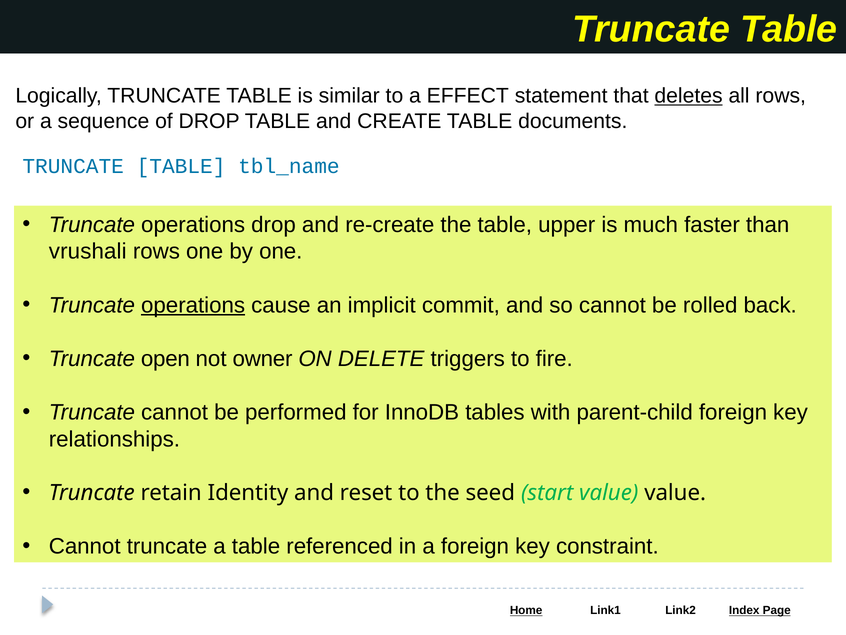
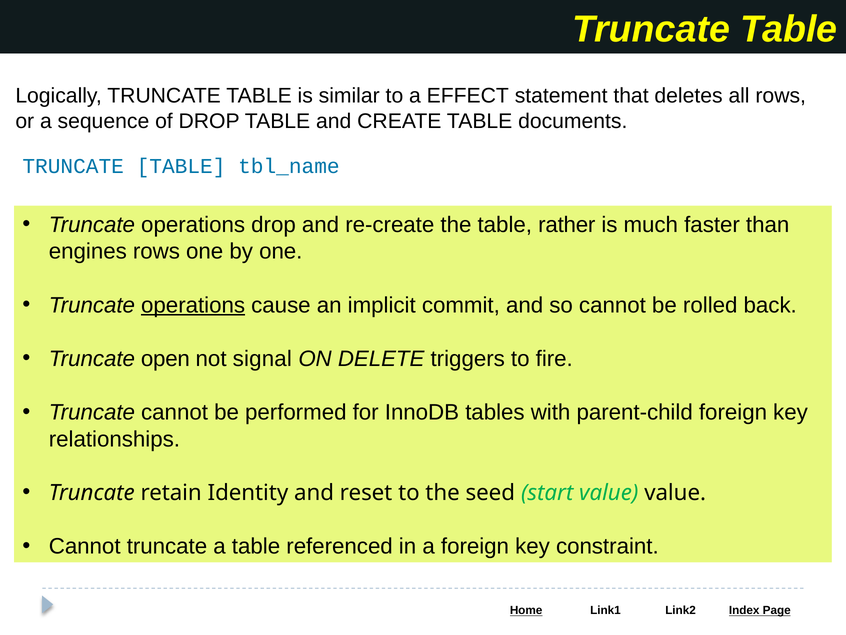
deletes underline: present -> none
upper: upper -> rather
vrushali: vrushali -> engines
owner: owner -> signal
